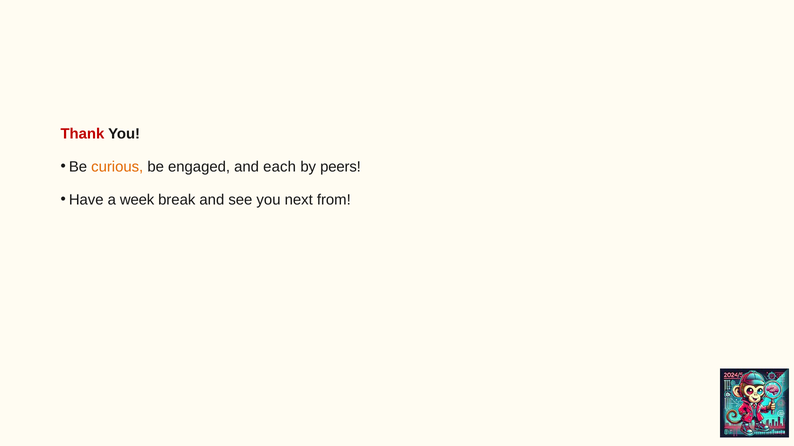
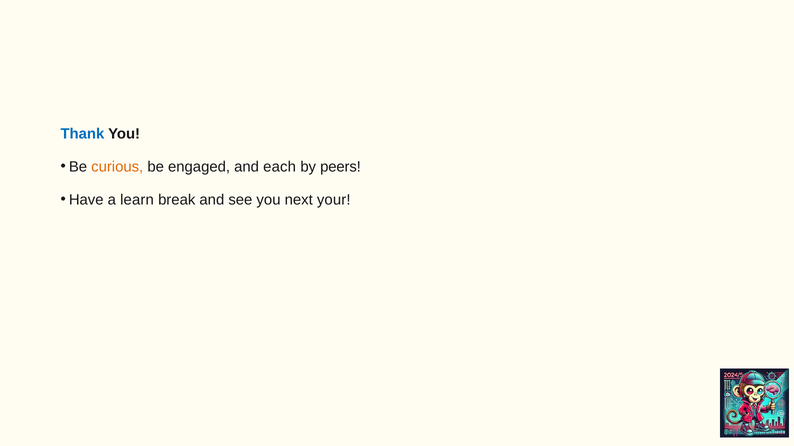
Thank colour: red -> blue
week: week -> learn
from: from -> your
